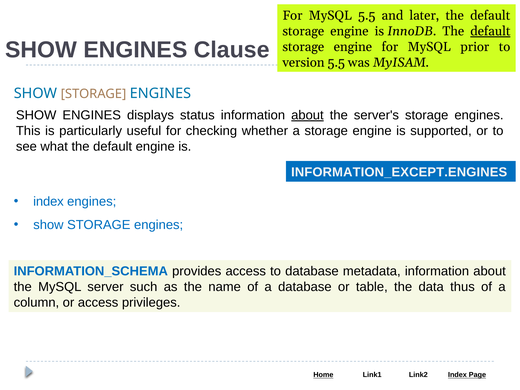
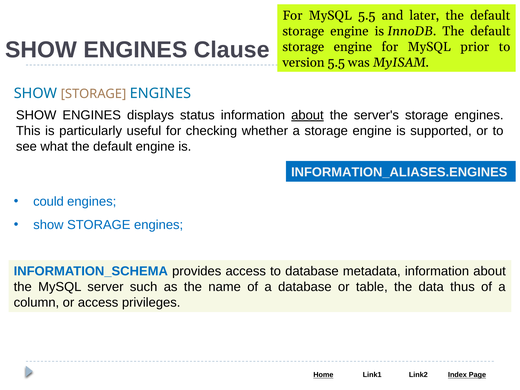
default at (490, 31) underline: present -> none
INFORMATION_EXCEPT.ENGINES: INFORMATION_EXCEPT.ENGINES -> INFORMATION_ALIASES.ENGINES
index at (48, 201): index -> could
